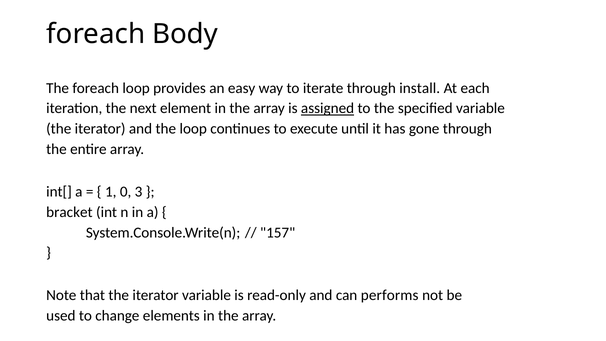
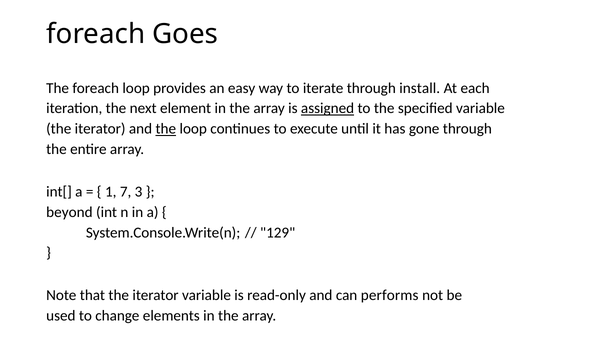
Body: Body -> Goes
the at (166, 129) underline: none -> present
0: 0 -> 7
bracket: bracket -> beyond
157: 157 -> 129
